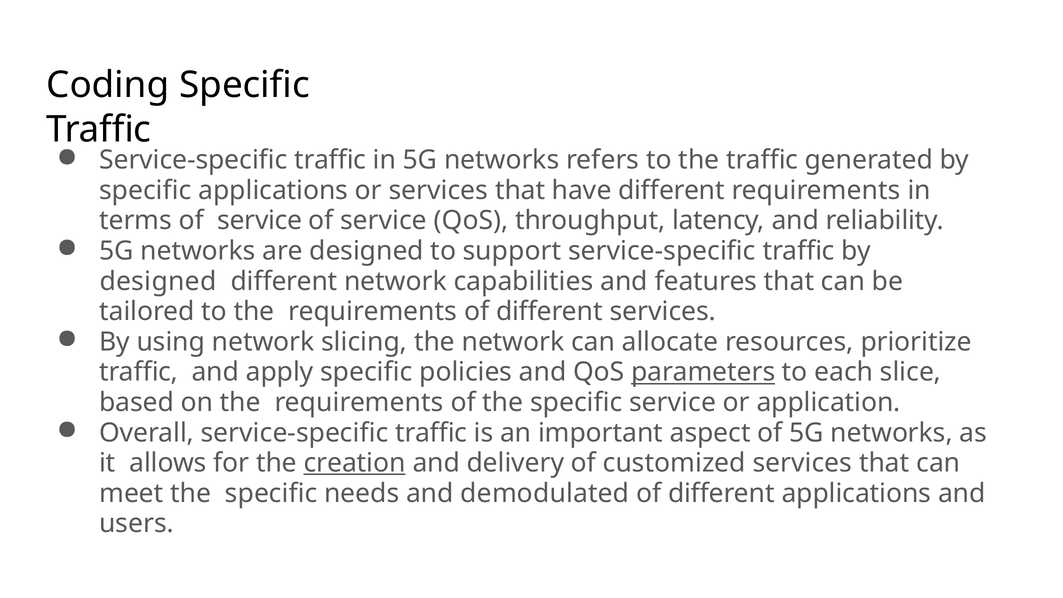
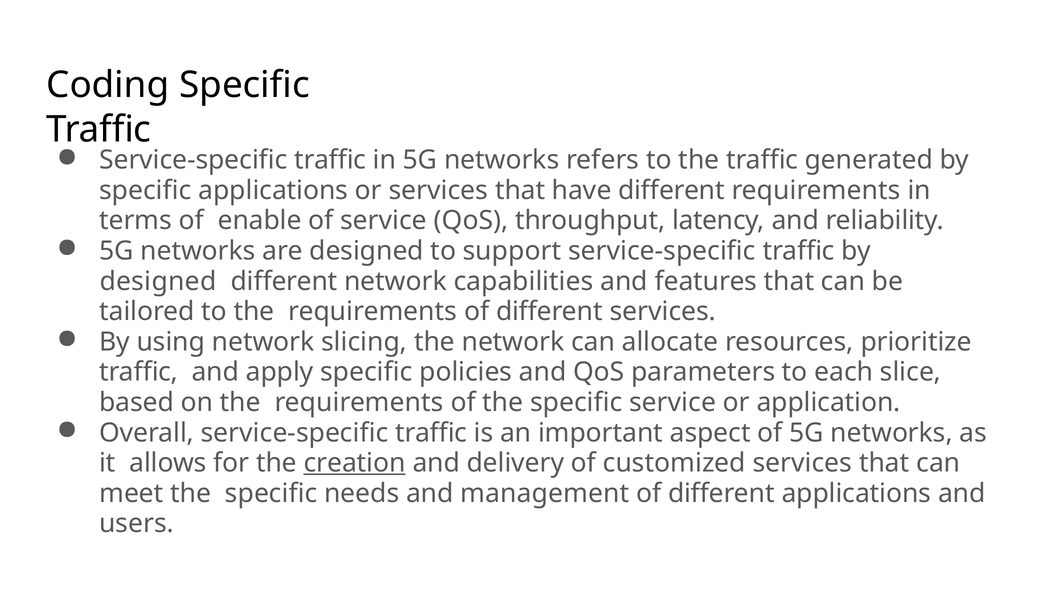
terms of service: service -> enable
parameters underline: present -> none
demodulated: demodulated -> management
